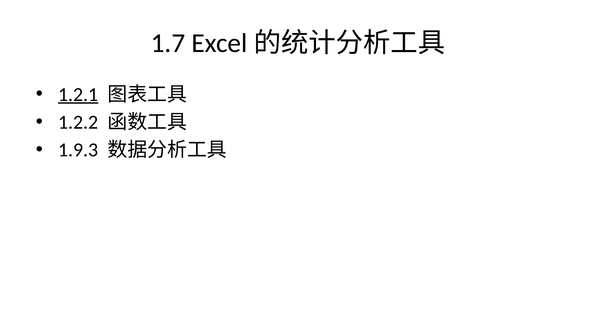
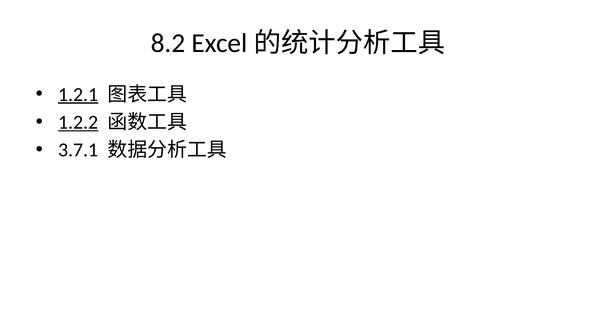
1.7: 1.7 -> 8.2
1.2.2 underline: none -> present
1.9.3: 1.9.3 -> 3.7.1
